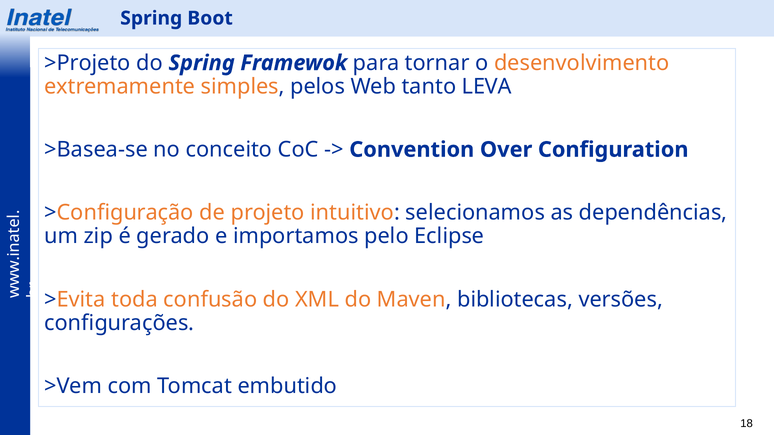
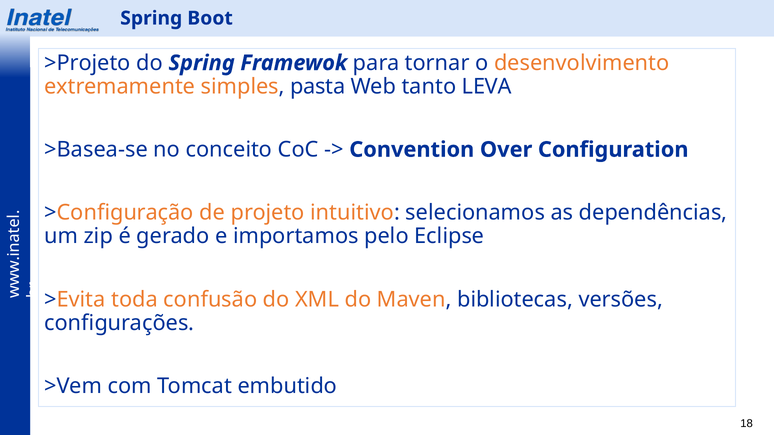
pelos: pelos -> pasta
